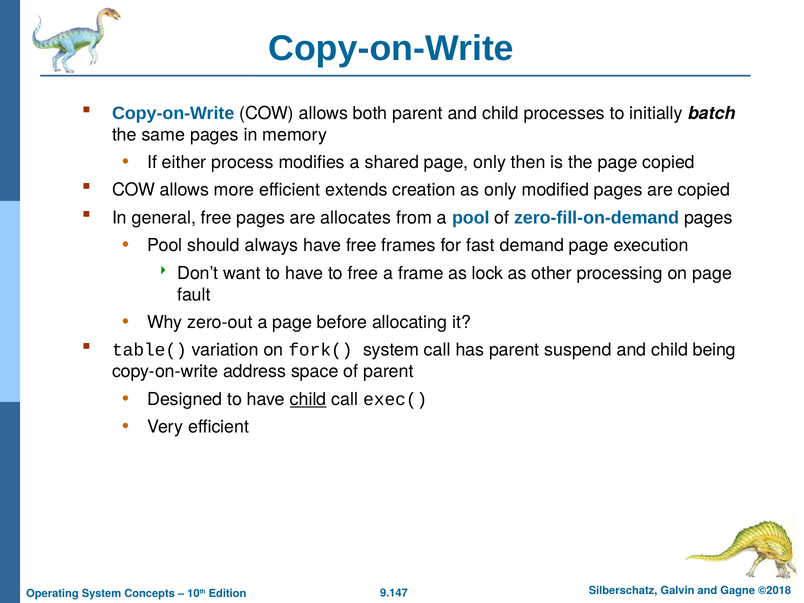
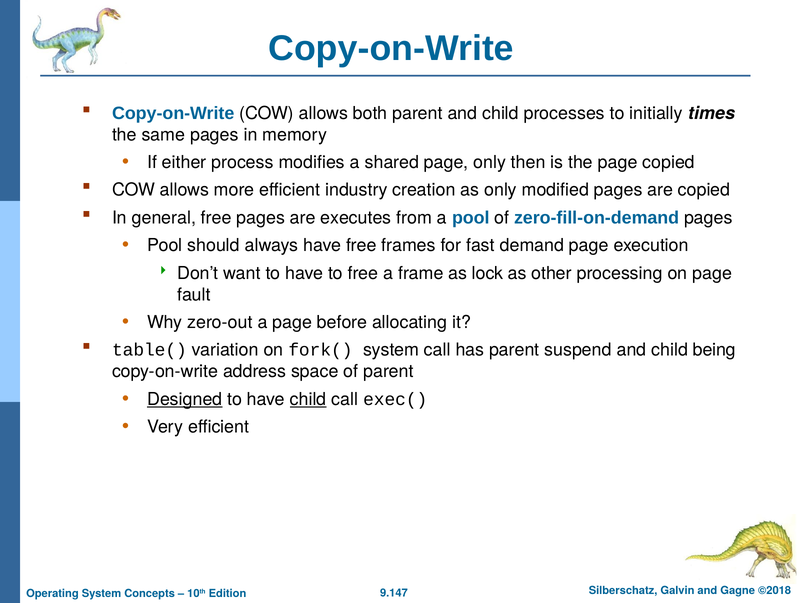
batch: batch -> times
extends: extends -> industry
allocates: allocates -> executes
Designed underline: none -> present
